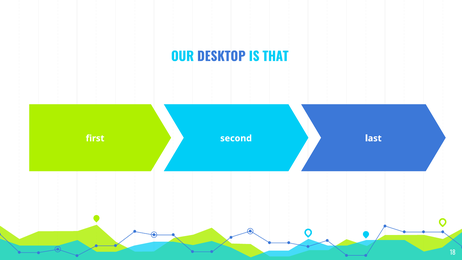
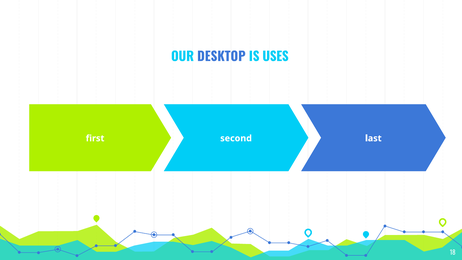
THAT: THAT -> USES
